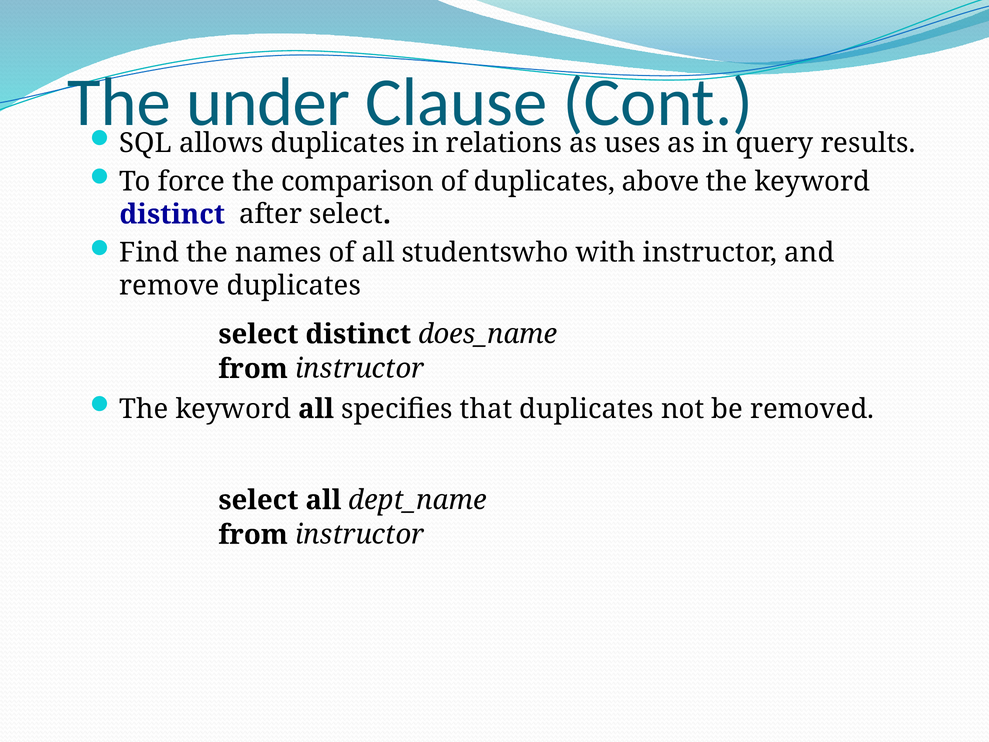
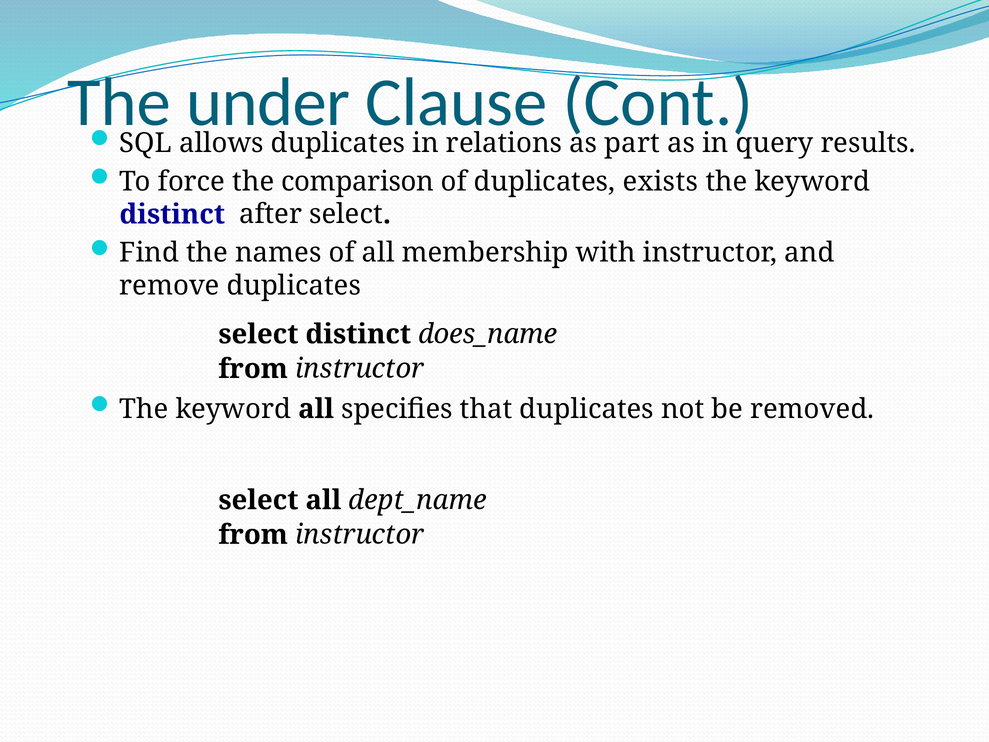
uses: uses -> part
above: above -> exists
studentswho: studentswho -> membership
